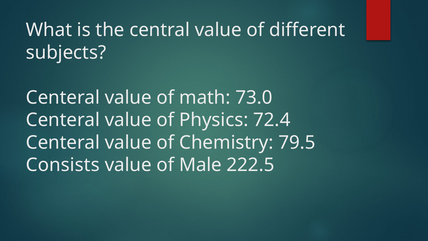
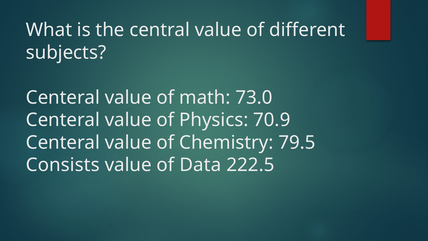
72.4: 72.4 -> 70.9
Male: Male -> Data
